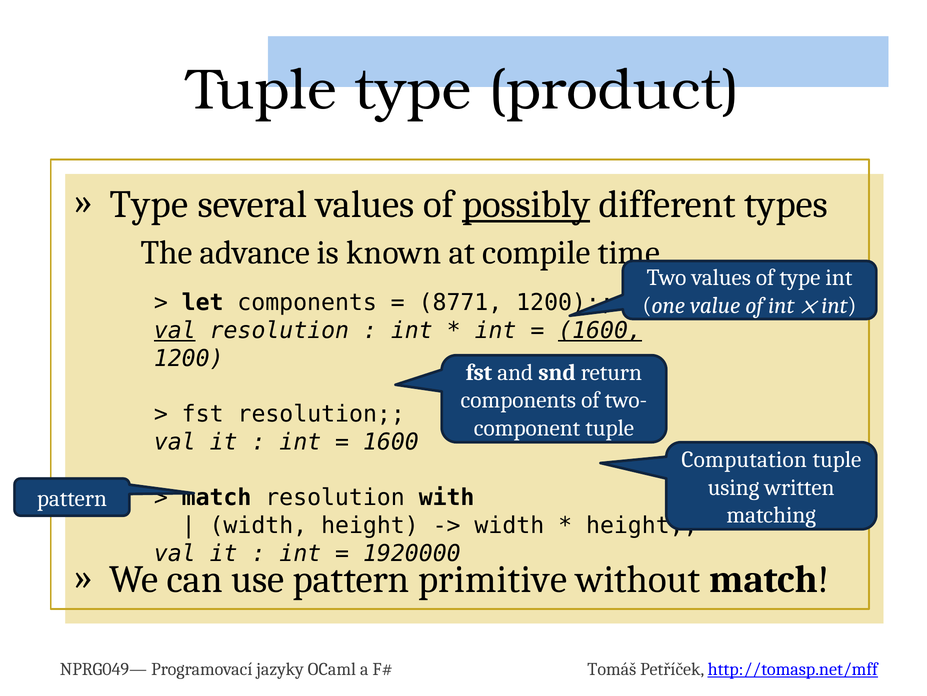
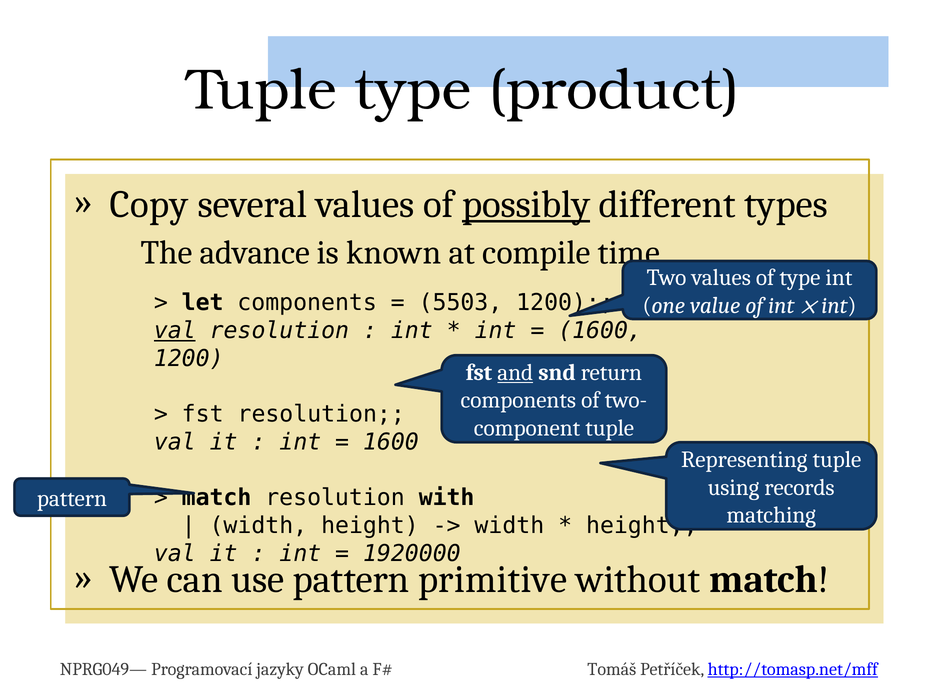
Type at (149, 204): Type -> Copy
8771: 8771 -> 5503
1600 at (600, 330) underline: present -> none
and underline: none -> present
Computation: Computation -> Representing
written: written -> records
